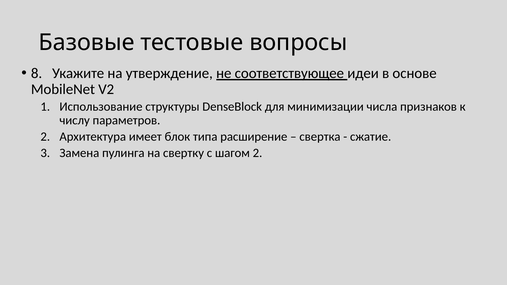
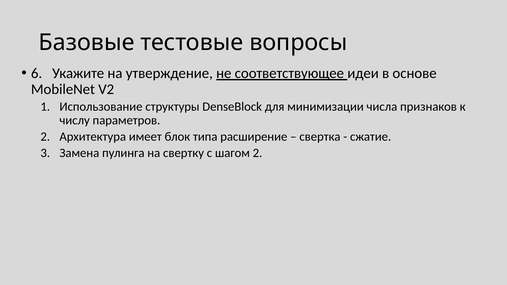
8: 8 -> 6
